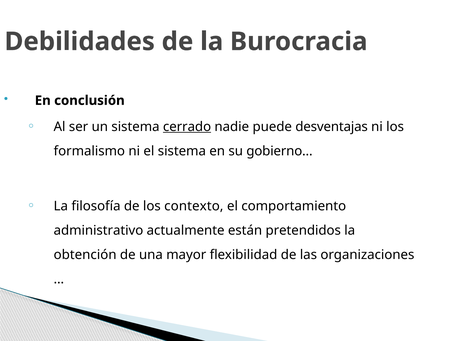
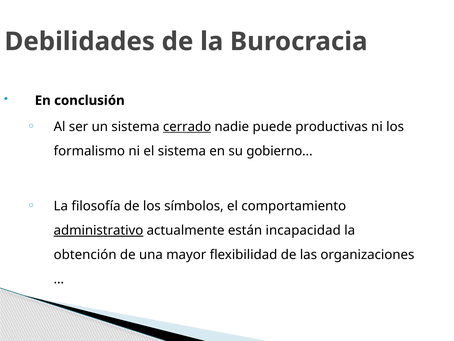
desventajas: desventajas -> productivas
contexto: contexto -> símbolos
administrativo underline: none -> present
pretendidos: pretendidos -> incapacidad
